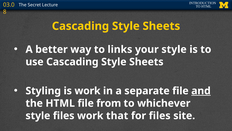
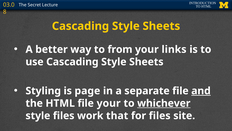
links: links -> from
your style: style -> links
is work: work -> page
file from: from -> your
whichever underline: none -> present
